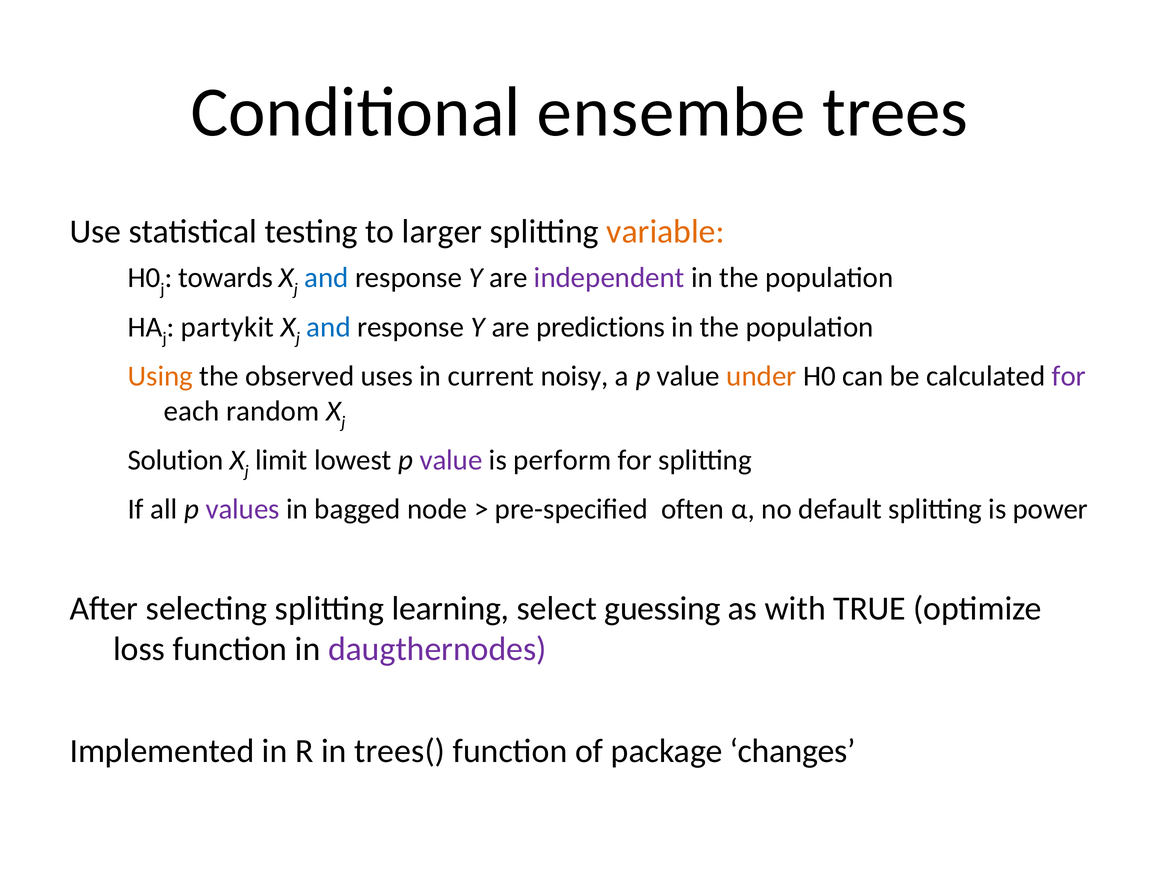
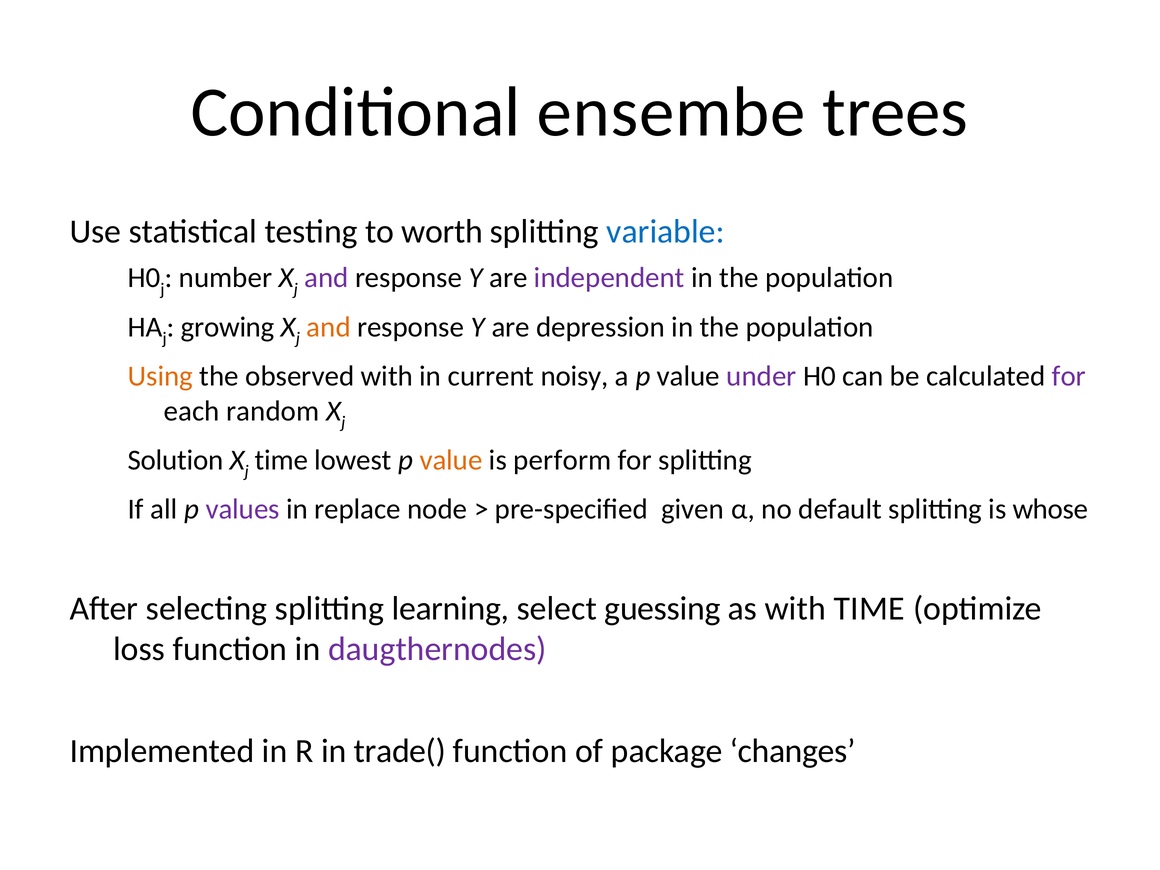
larger: larger -> worth
variable colour: orange -> blue
towards: towards -> number
and at (326, 278) colour: blue -> purple
partykit: partykit -> growing
and at (329, 327) colour: blue -> orange
predictions: predictions -> depression
observed uses: uses -> with
under colour: orange -> purple
limit at (281, 460): limit -> time
value at (451, 460) colour: purple -> orange
bagged: bagged -> replace
often: often -> given
power: power -> whose
with TRUE: TRUE -> TIME
trees(: trees( -> trade(
